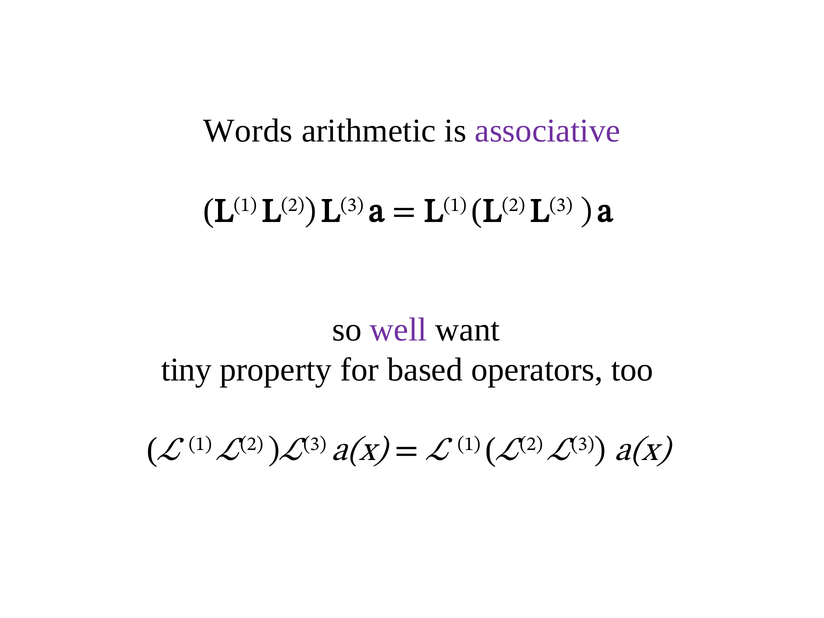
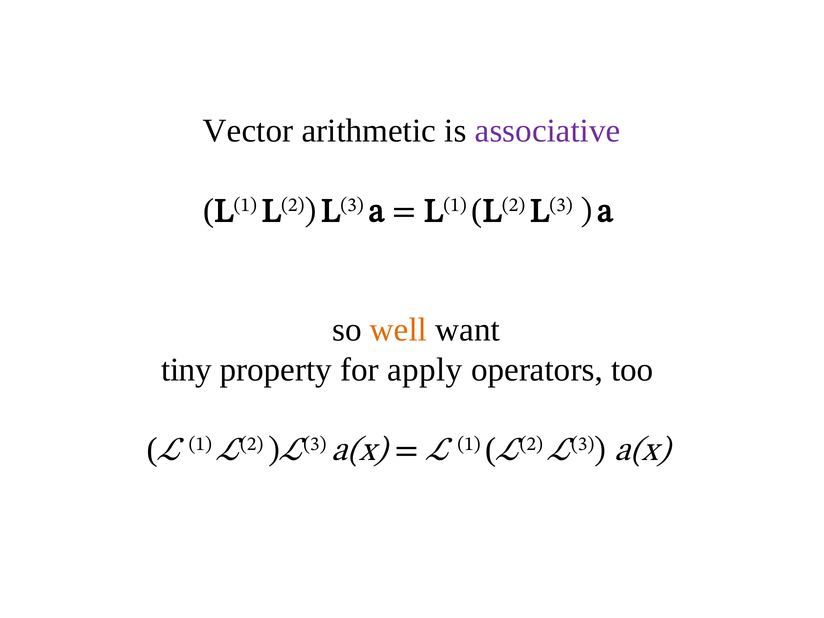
Words: Words -> Vector
well colour: purple -> orange
based: based -> apply
